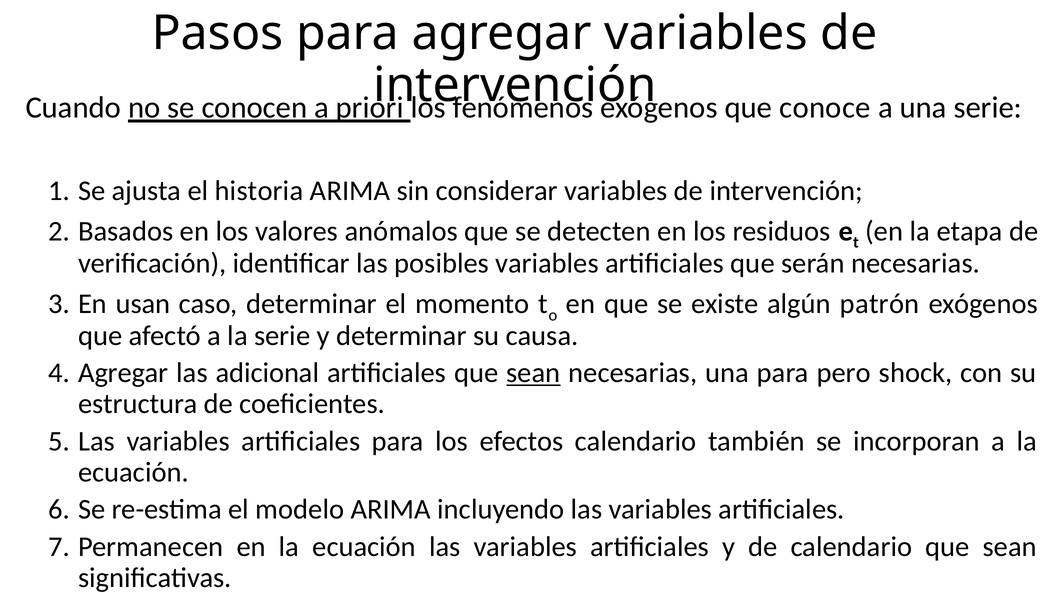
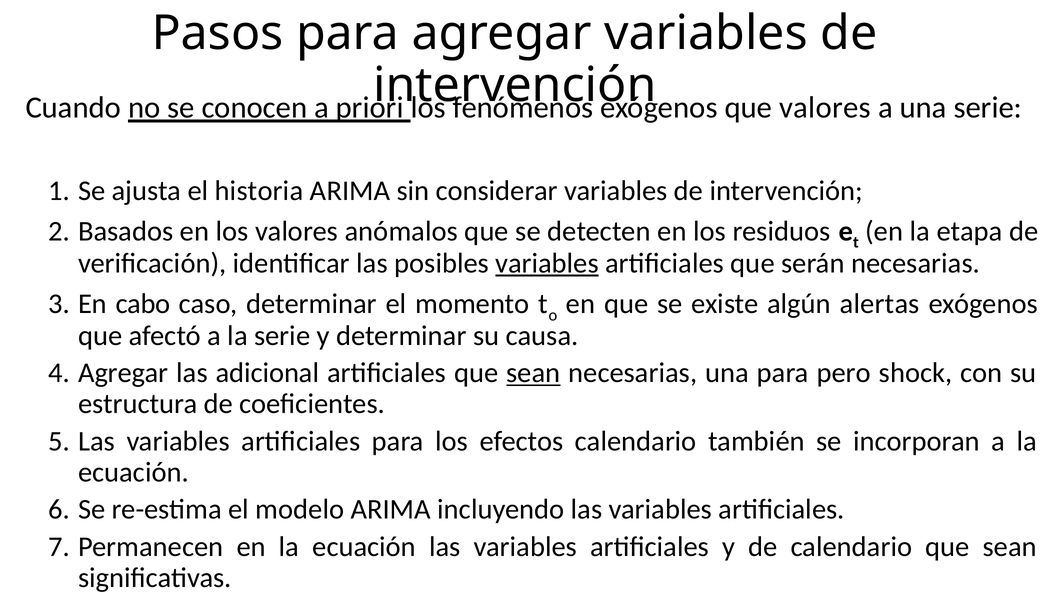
que conoce: conoce -> valores
variables at (547, 263) underline: none -> present
usan: usan -> cabo
patrón: patrón -> alertas
